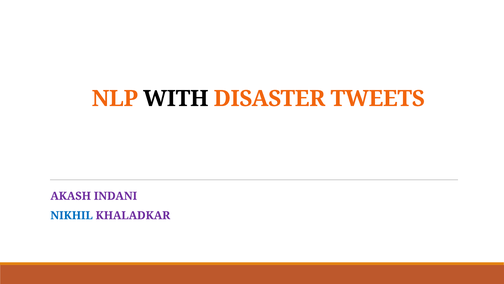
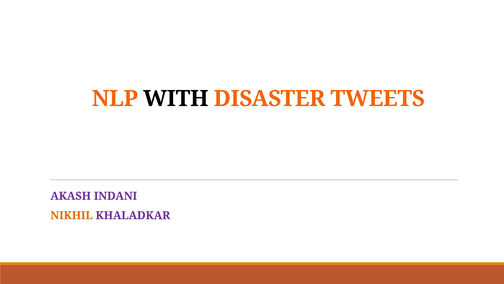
NIKHIL colour: blue -> orange
